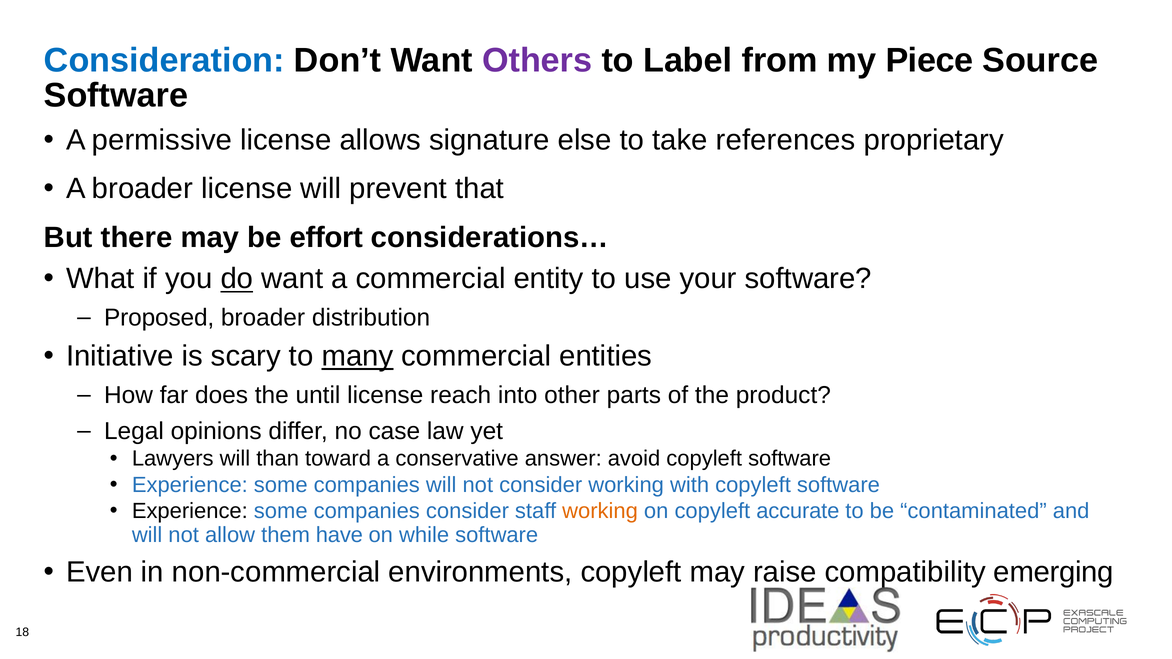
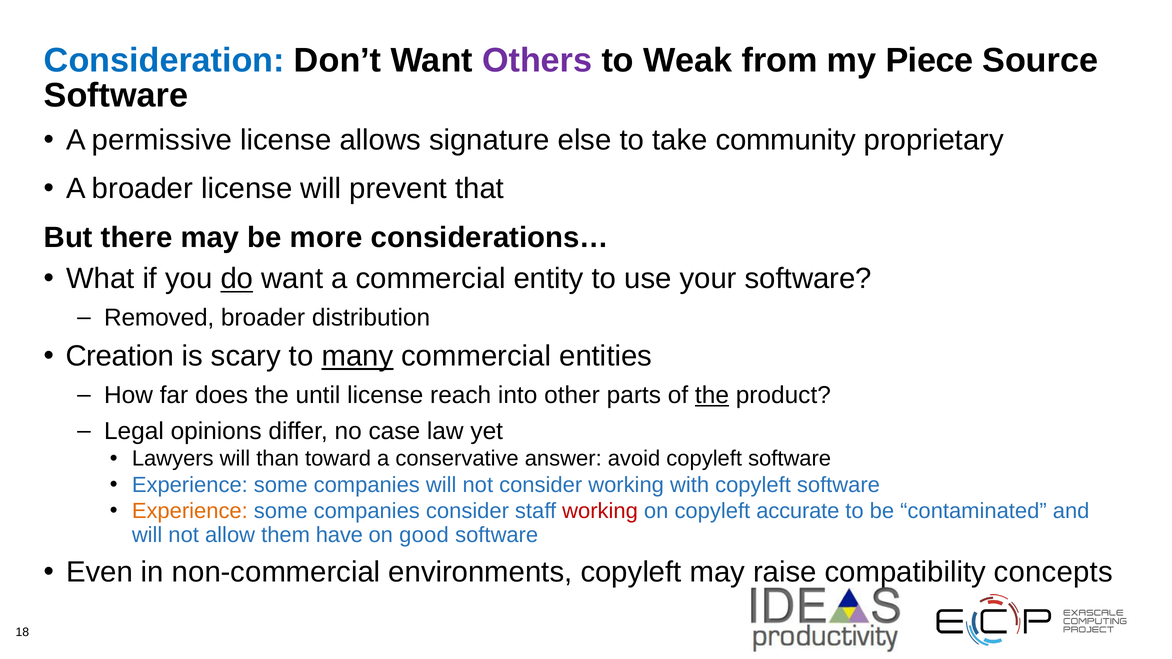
Label: Label -> Weak
references: references -> community
effort: effort -> more
Proposed: Proposed -> Removed
Initiative: Initiative -> Creation
the at (712, 395) underline: none -> present
Experience at (190, 511) colour: black -> orange
working at (600, 511) colour: orange -> red
while: while -> good
emerging: emerging -> concepts
